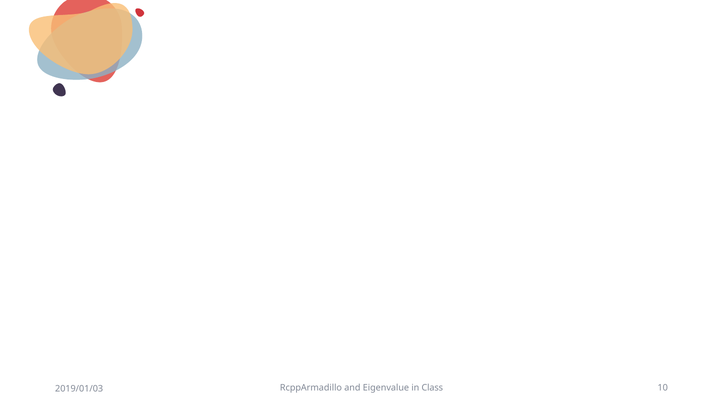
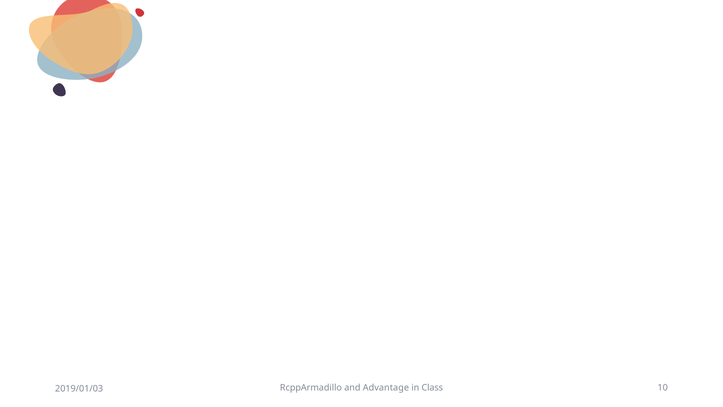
Eigenvalue: Eigenvalue -> Advantage
